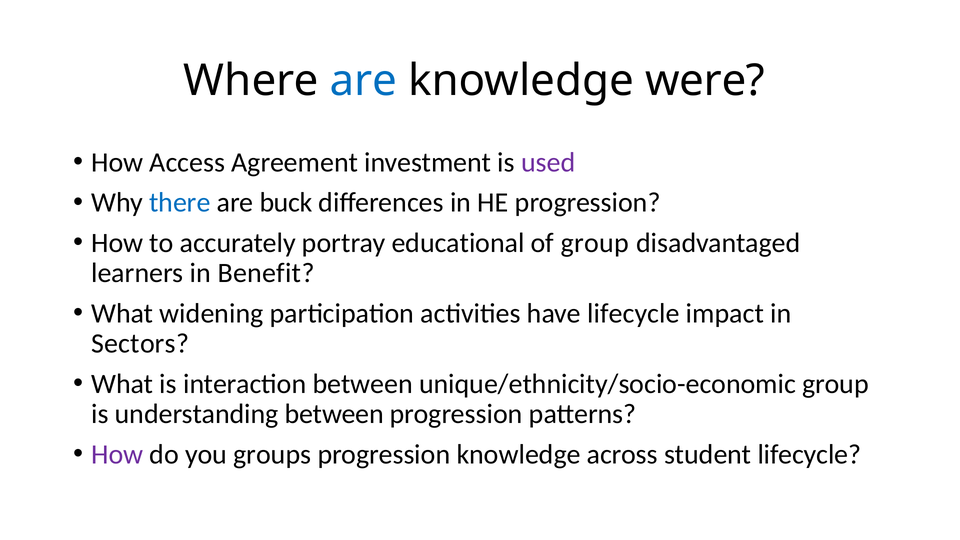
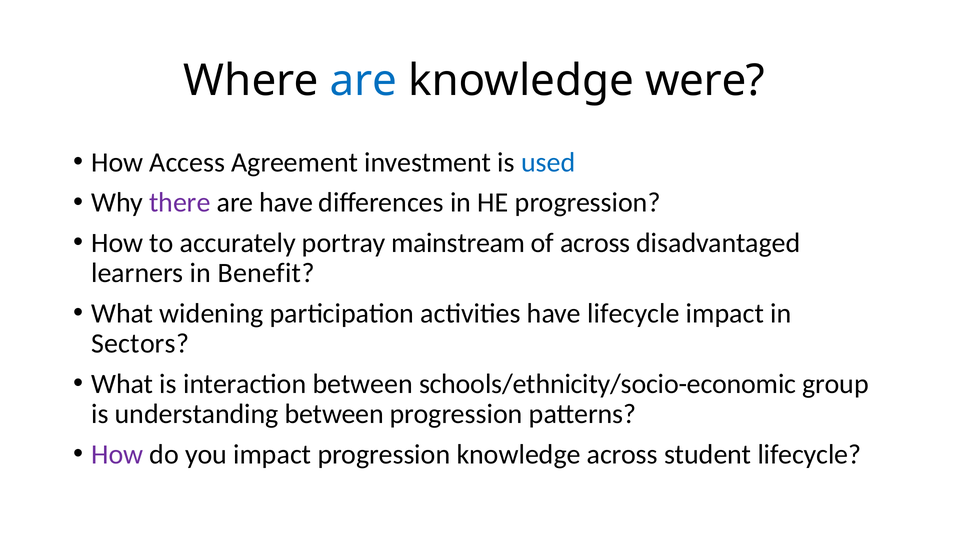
used colour: purple -> blue
there colour: blue -> purple
are buck: buck -> have
educational: educational -> mainstream
of group: group -> across
unique/ethnicity/socio-economic: unique/ethnicity/socio-economic -> schools/ethnicity/socio-economic
you groups: groups -> impact
